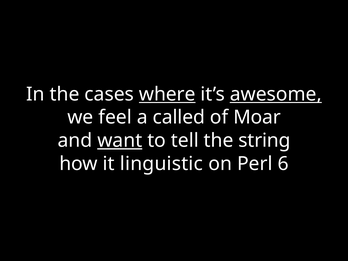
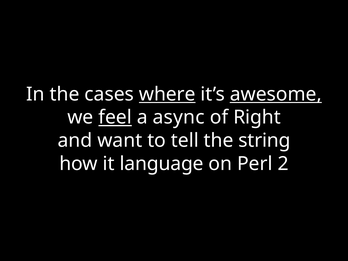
feel underline: none -> present
called: called -> async
Moar: Moar -> Right
want underline: present -> none
linguistic: linguistic -> language
6: 6 -> 2
